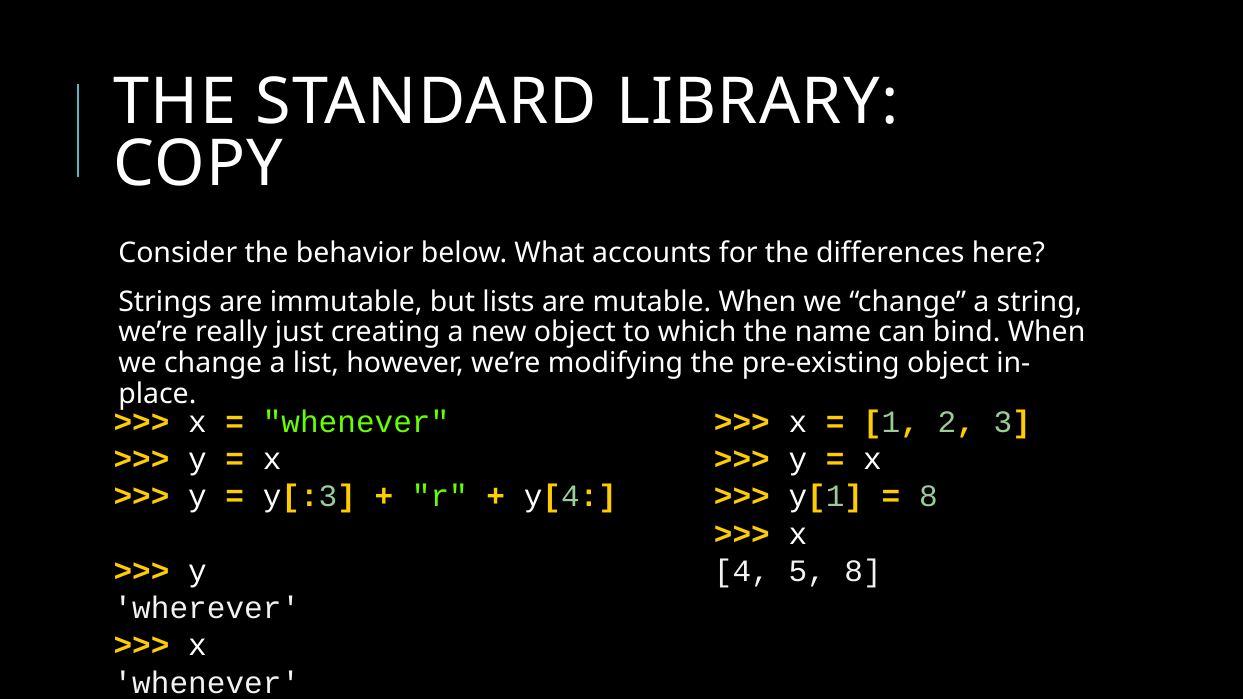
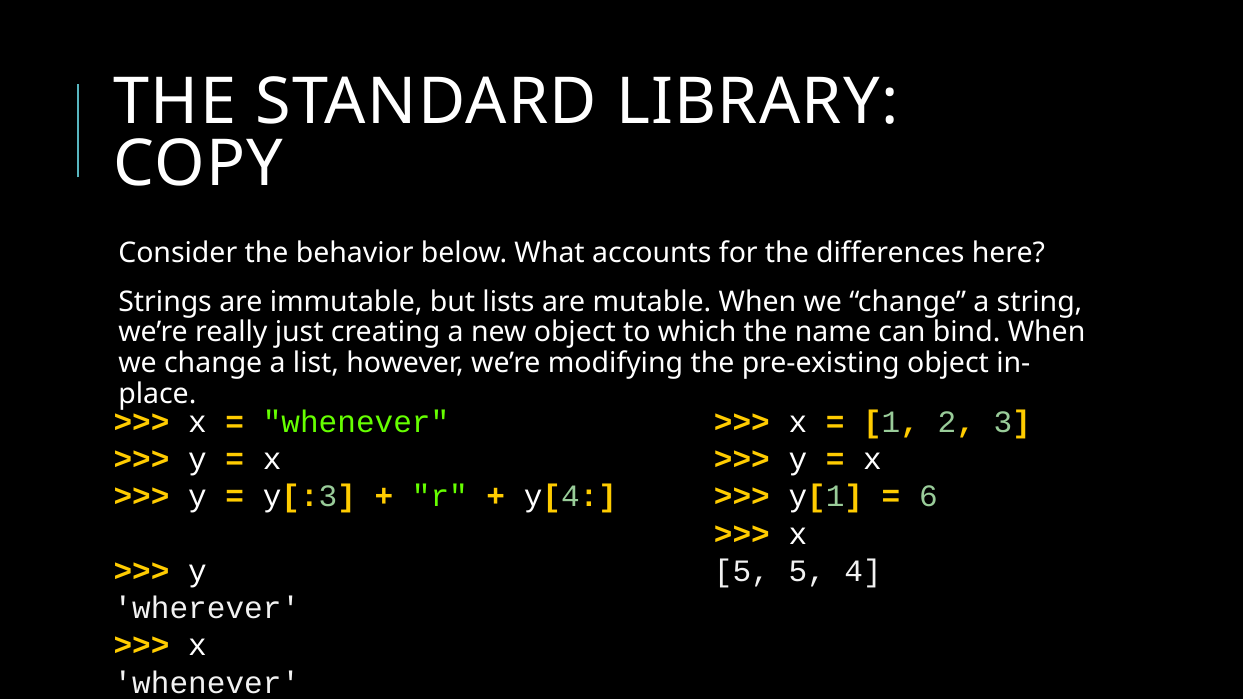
8 at (928, 497): 8 -> 6
4 at (742, 571): 4 -> 5
5 8: 8 -> 4
